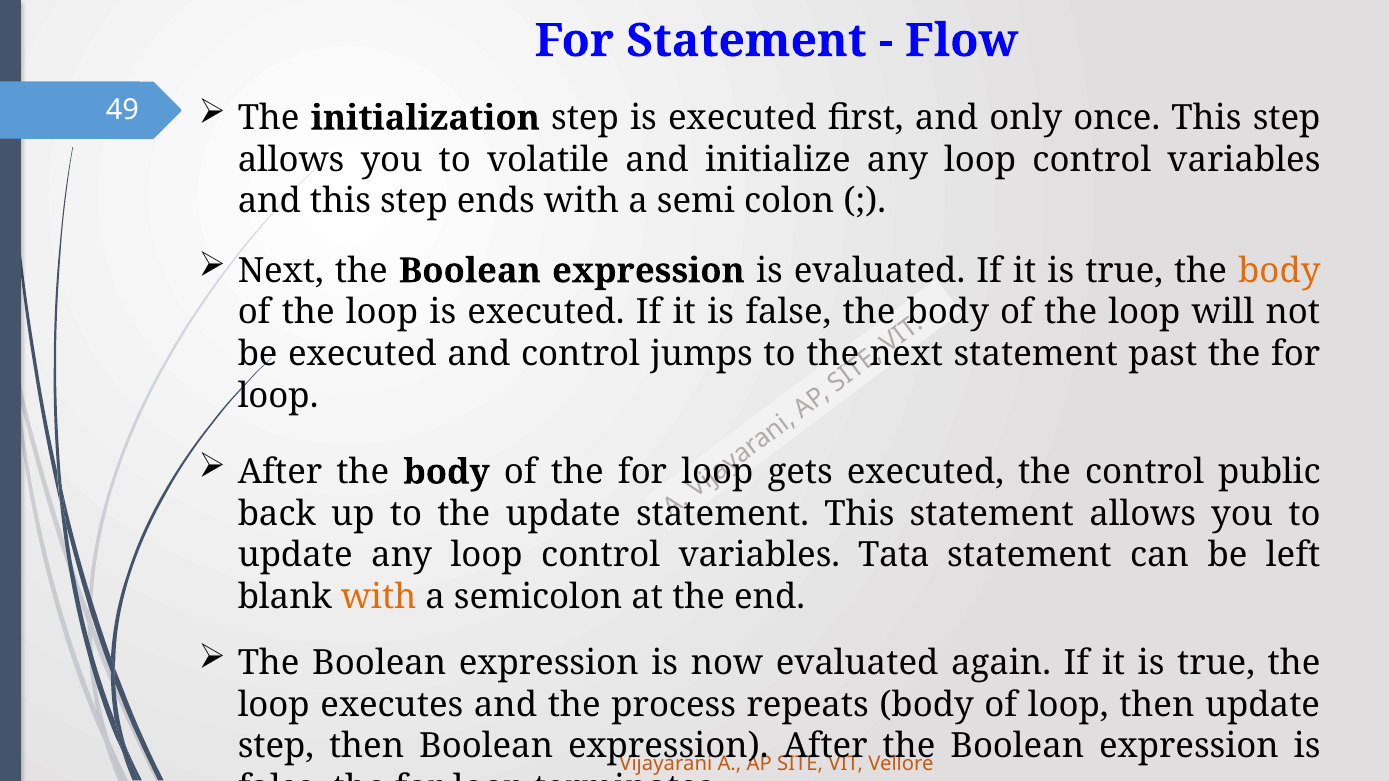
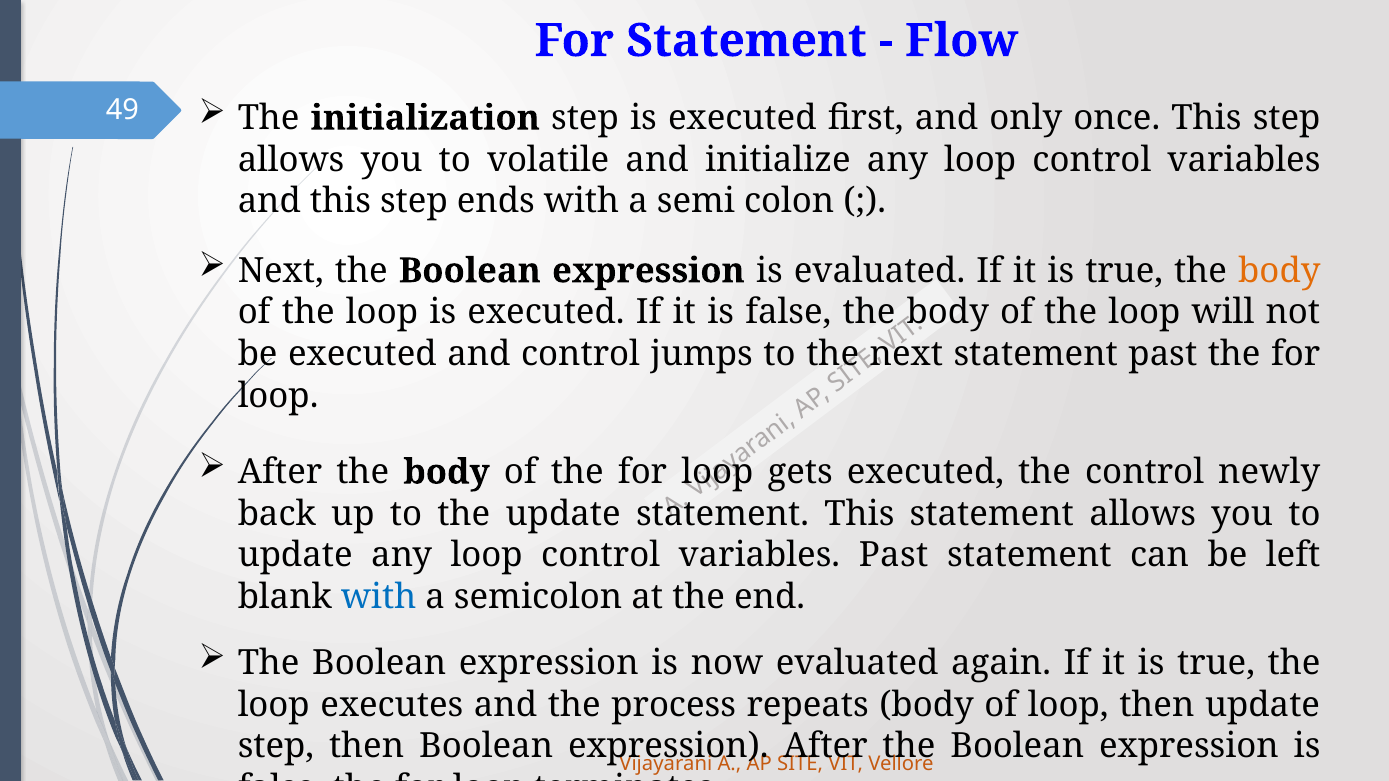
public: public -> newly
variables Tata: Tata -> Past
with at (379, 597) colour: orange -> blue
